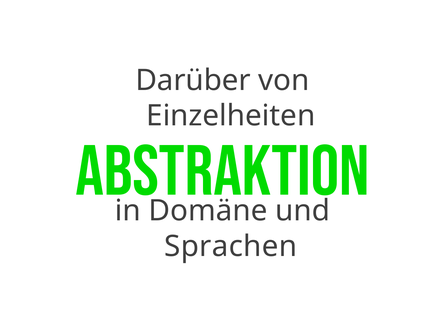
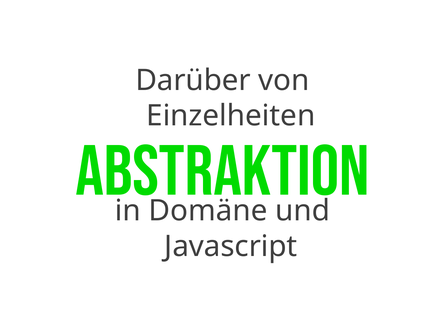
Sprachen: Sprachen -> Javascript
